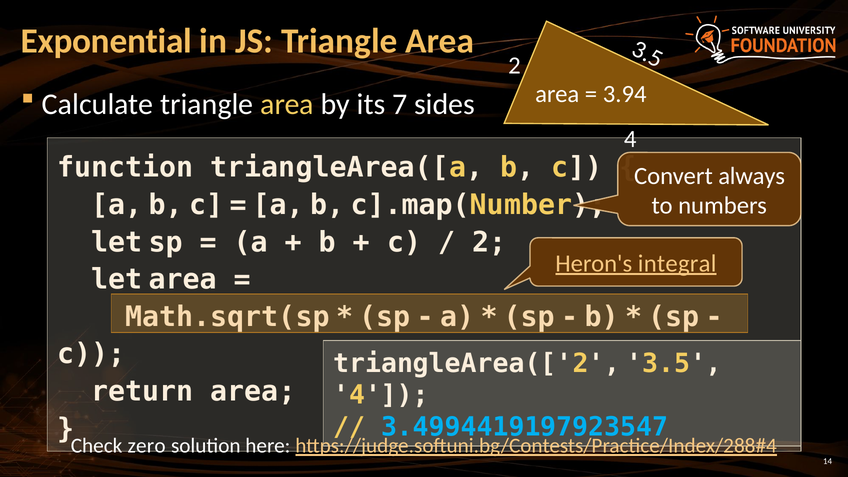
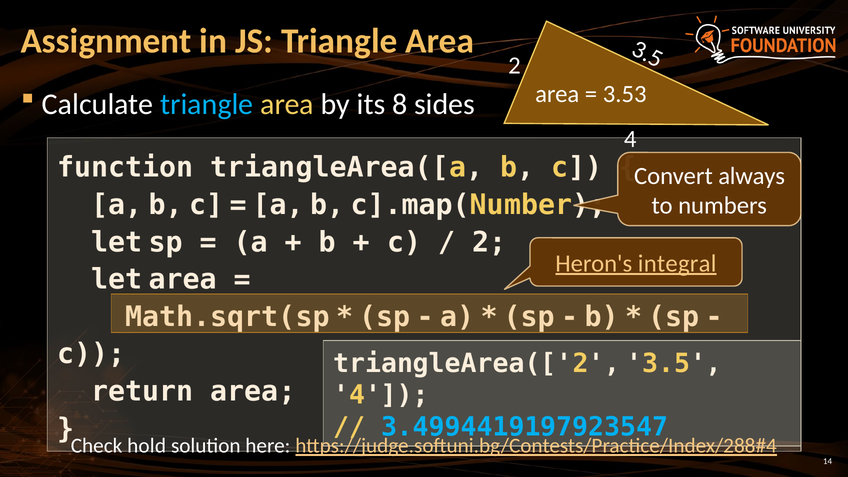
Exponential: Exponential -> Assignment
3.94: 3.94 -> 3.53
triangle at (207, 104) colour: white -> light blue
7: 7 -> 8
zero: zero -> hold
